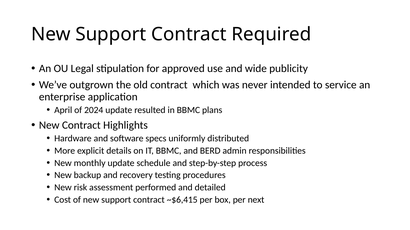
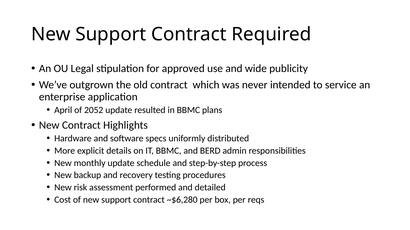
2024: 2024 -> 2052
~$6,415: ~$6,415 -> ~$6,280
next: next -> reqs
